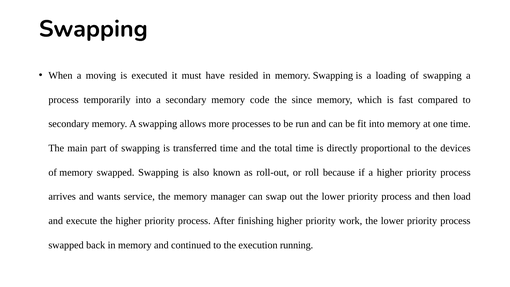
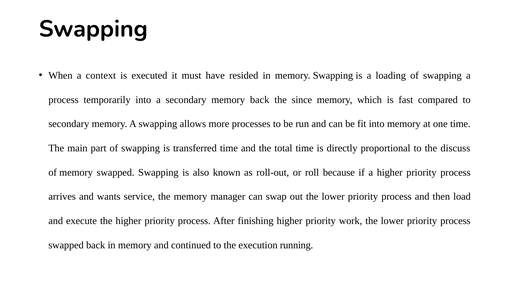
moving: moving -> context
memory code: code -> back
devices: devices -> discuss
